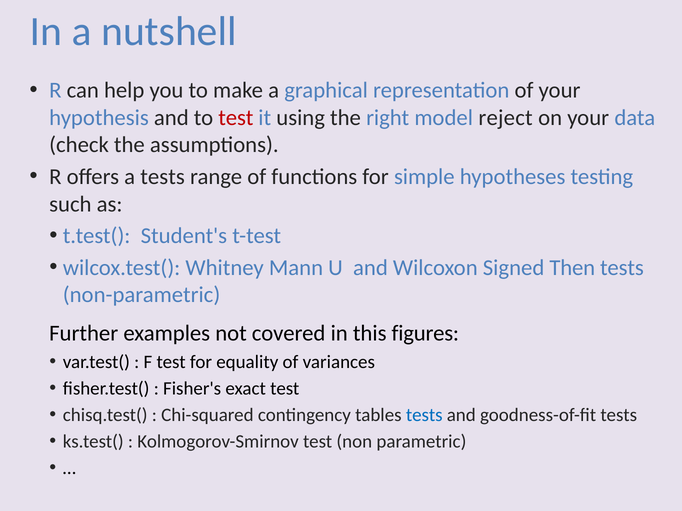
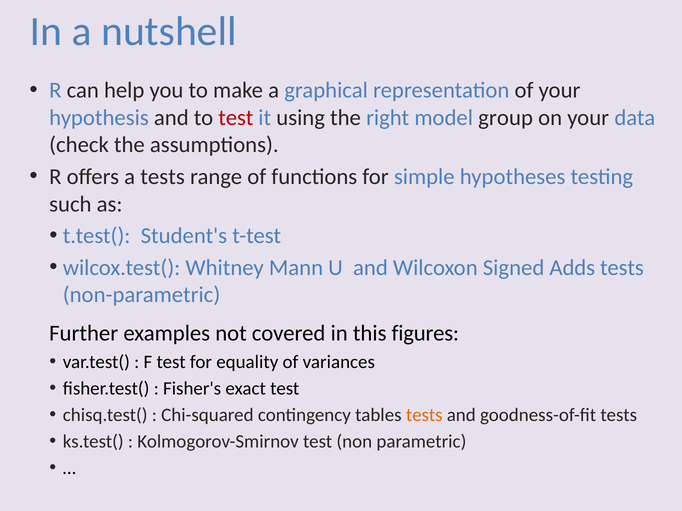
reject: reject -> group
Then: Then -> Adds
tests at (424, 415) colour: blue -> orange
